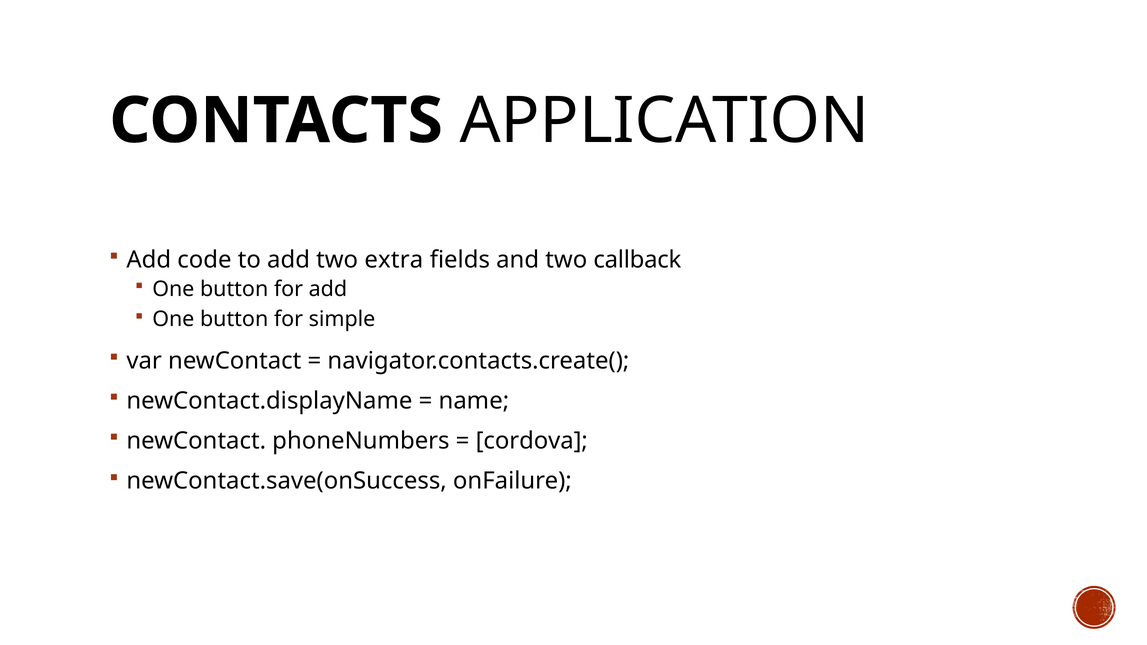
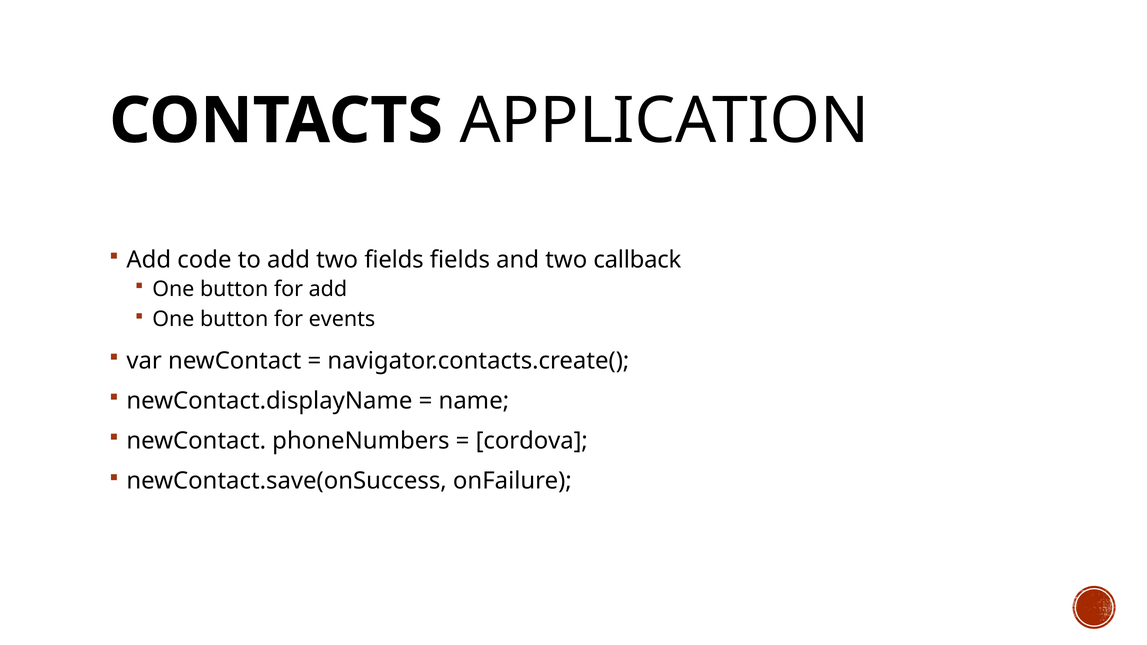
two extra: extra -> fields
simple: simple -> events
